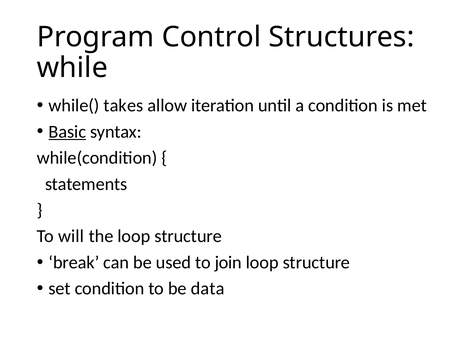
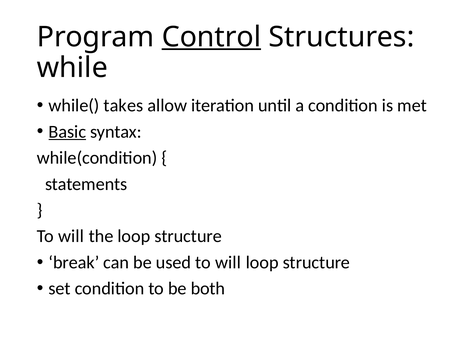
Control underline: none -> present
used to join: join -> will
data: data -> both
